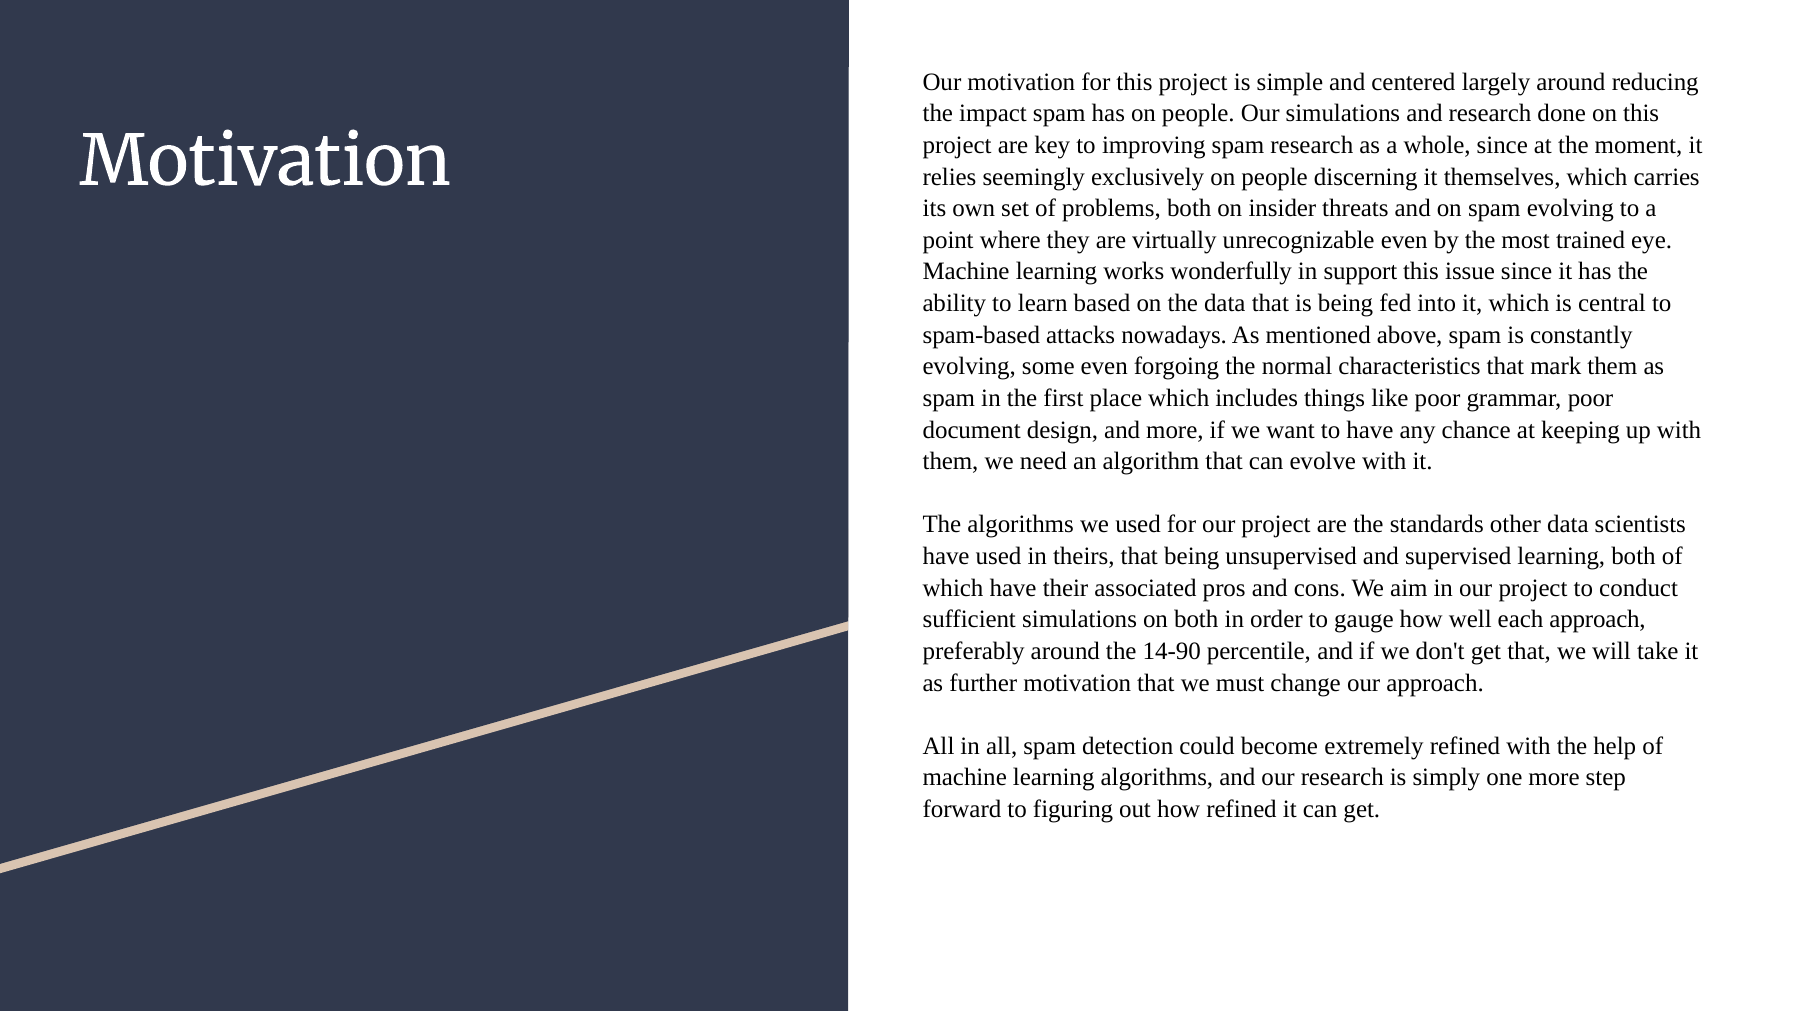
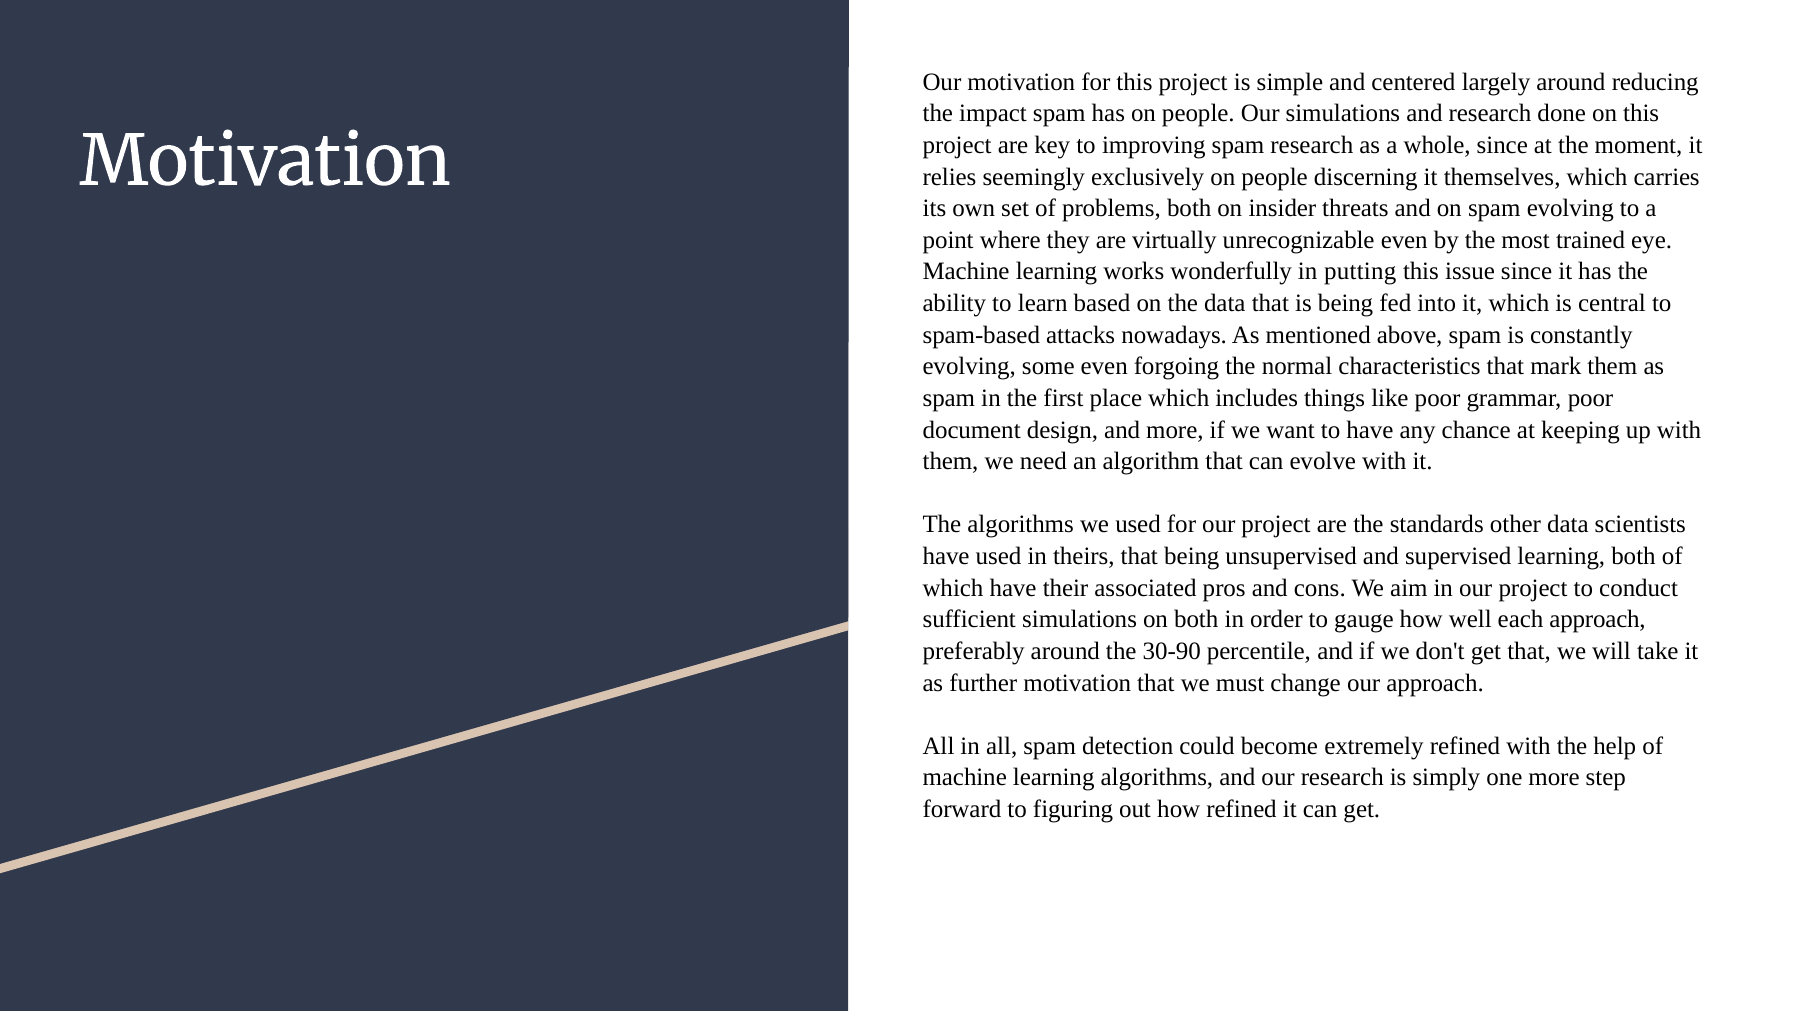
support: support -> putting
14-90: 14-90 -> 30-90
